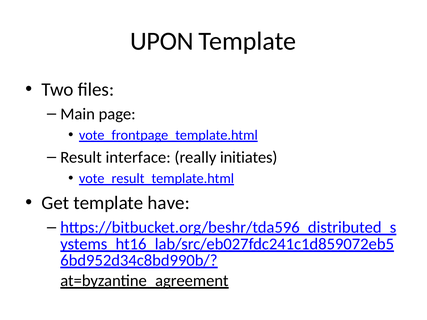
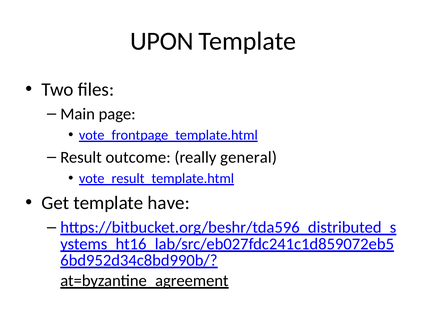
interface: interface -> outcome
initiates: initiates -> general
